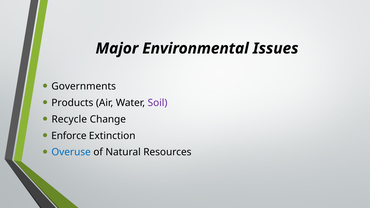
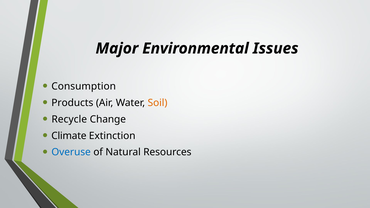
Governments: Governments -> Consumption
Soil colour: purple -> orange
Enforce: Enforce -> Climate
